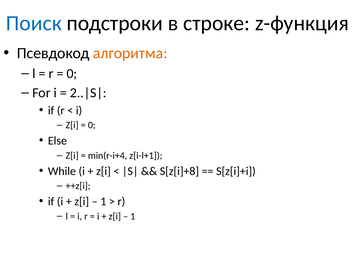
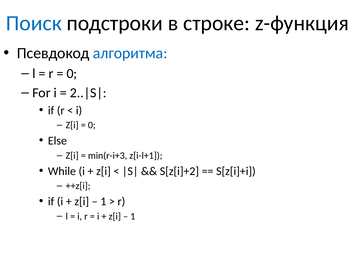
алгоритма colour: orange -> blue
min(r-i+4: min(r-i+4 -> min(r-i+3
S[z[i]+8: S[z[i]+8 -> S[z[i]+2
